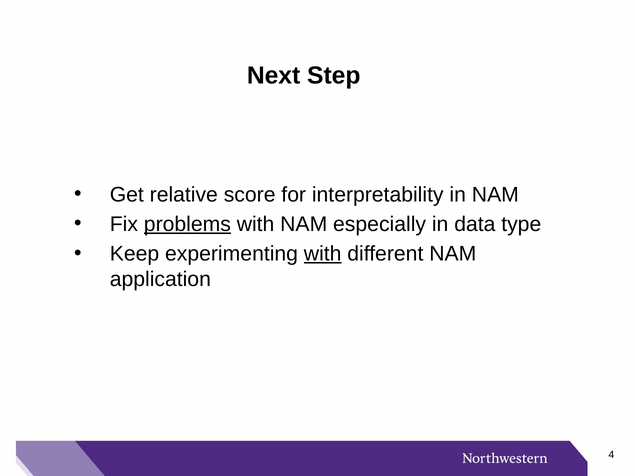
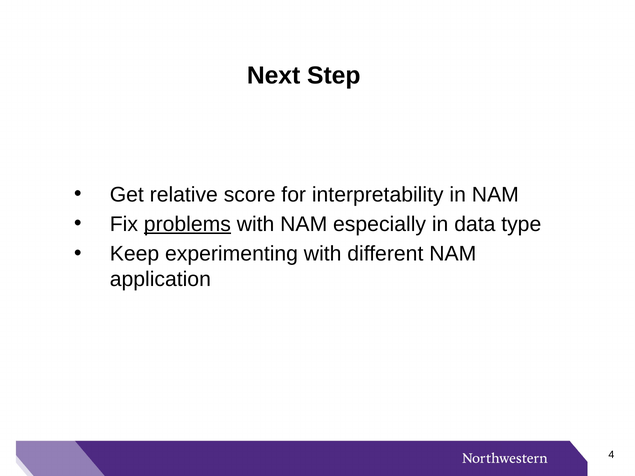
with at (323, 254) underline: present -> none
